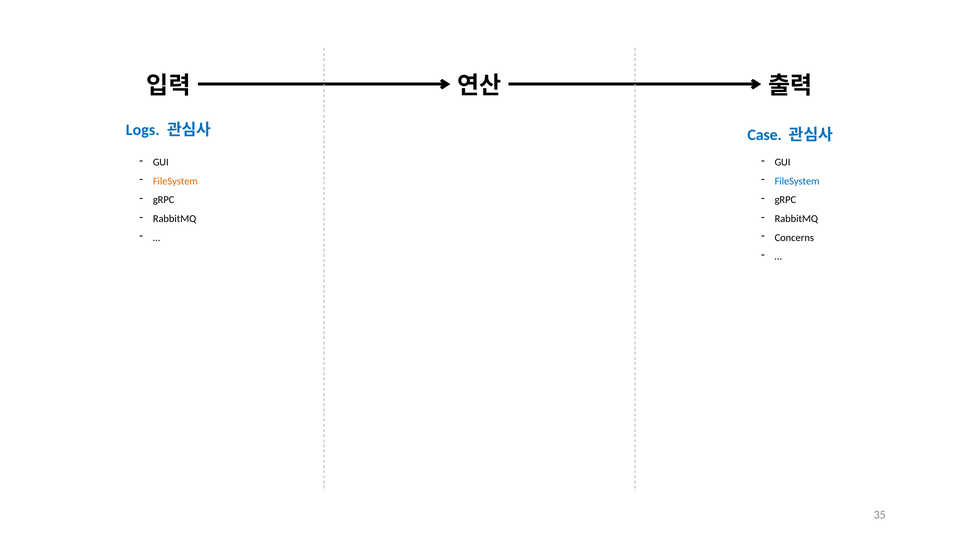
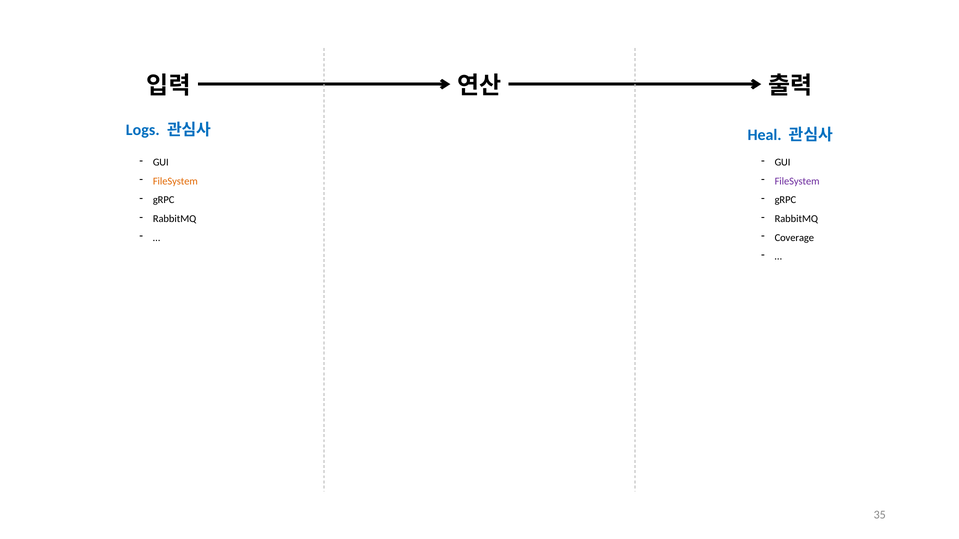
Case: Case -> Heal
FileSystem at (797, 181) colour: blue -> purple
Concerns: Concerns -> Coverage
